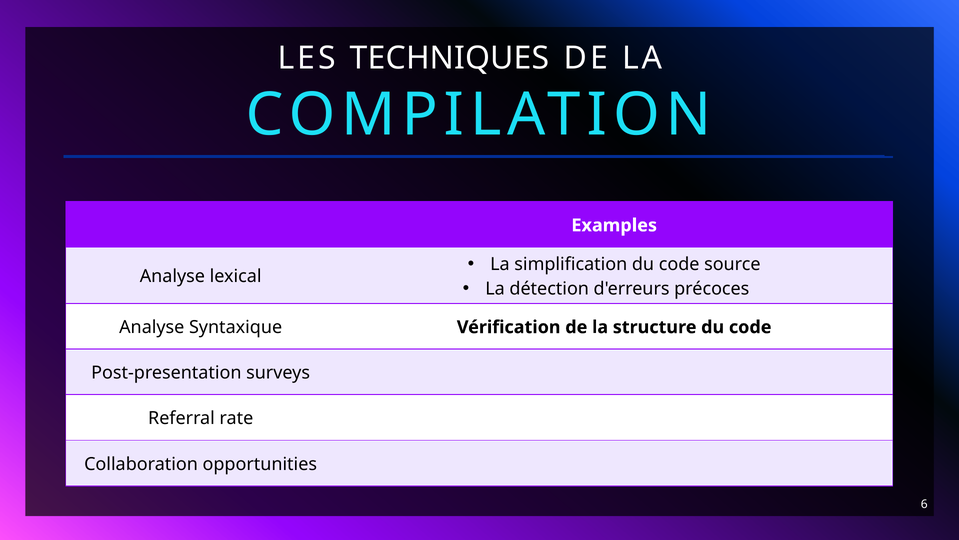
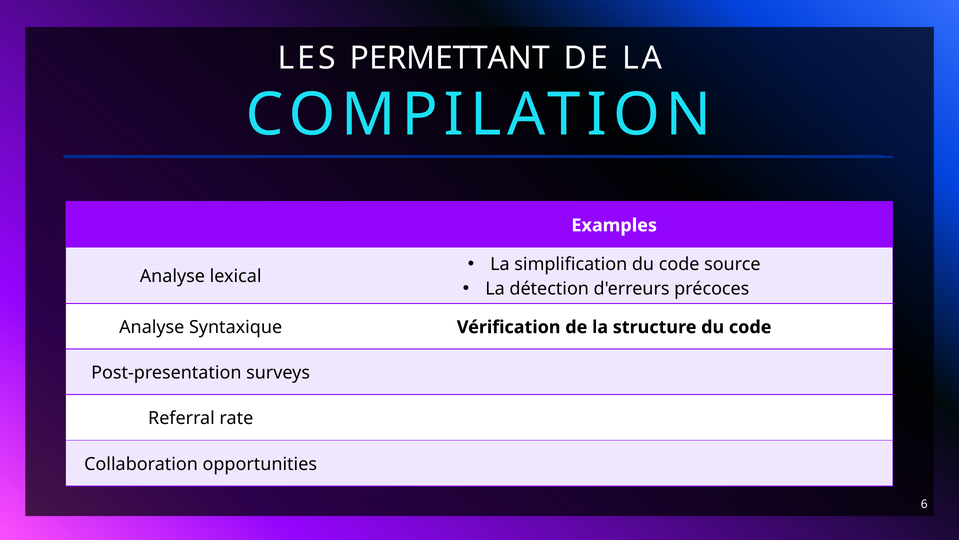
TECHNIQUES: TECHNIQUES -> PERMETTANT
